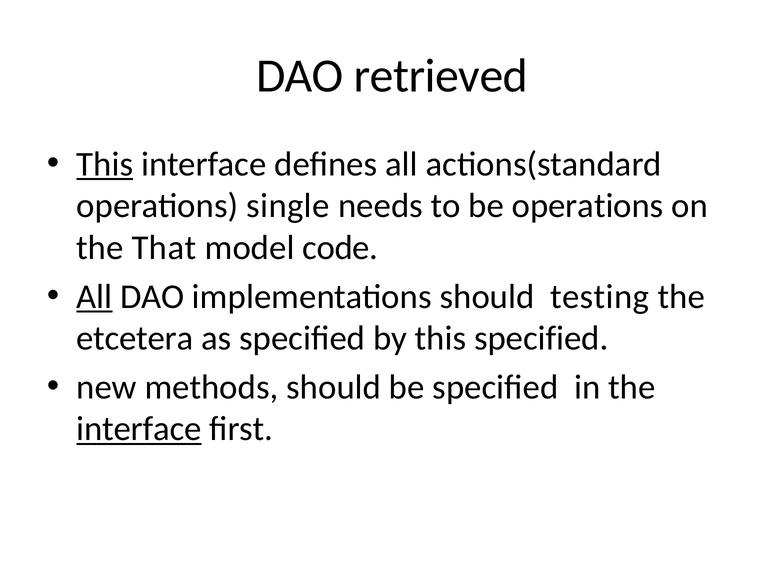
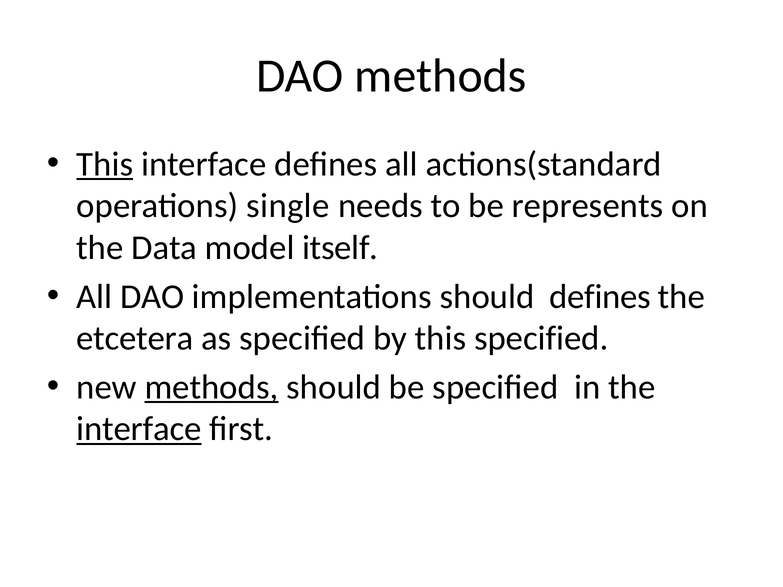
DAO retrieved: retrieved -> methods
be operations: operations -> represents
That: That -> Data
code: code -> itself
All at (94, 297) underline: present -> none
should testing: testing -> defines
methods at (211, 387) underline: none -> present
